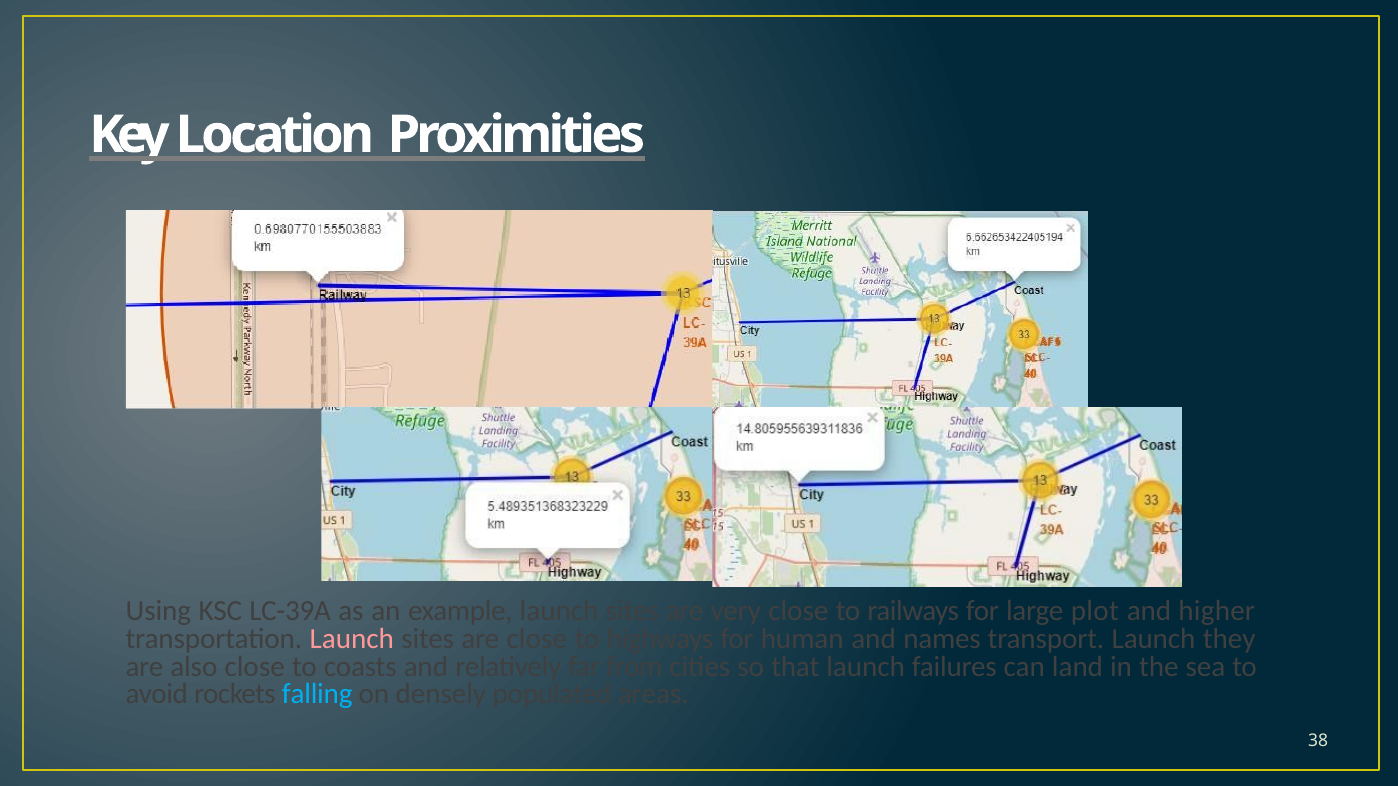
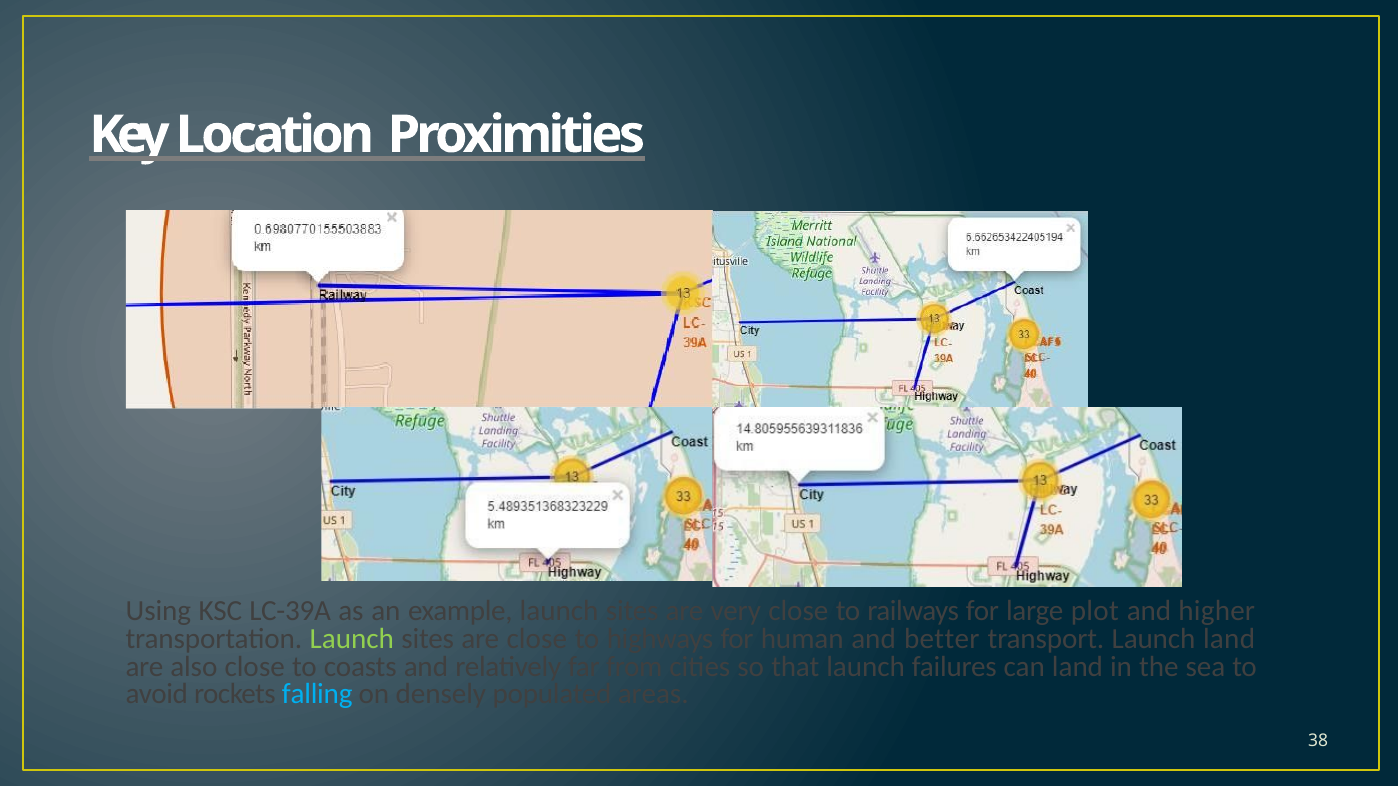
Launch at (352, 639) colour: pink -> light green
names: names -> better
Launch they: they -> land
